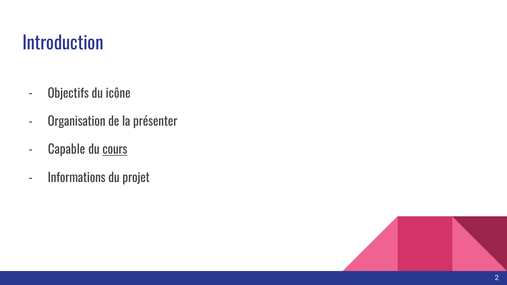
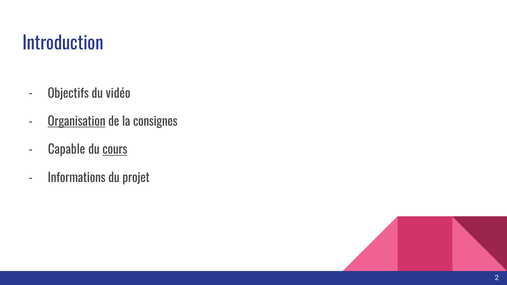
icône: icône -> vidéo
Organisation underline: none -> present
présenter: présenter -> consignes
